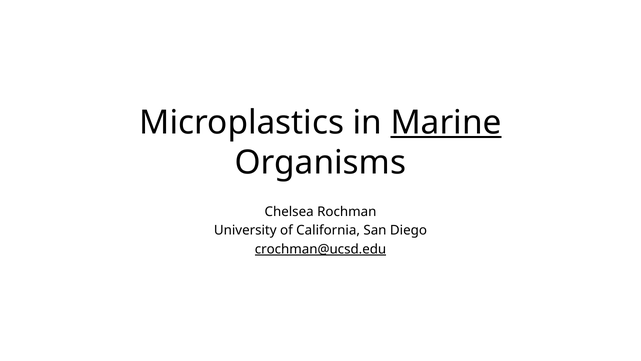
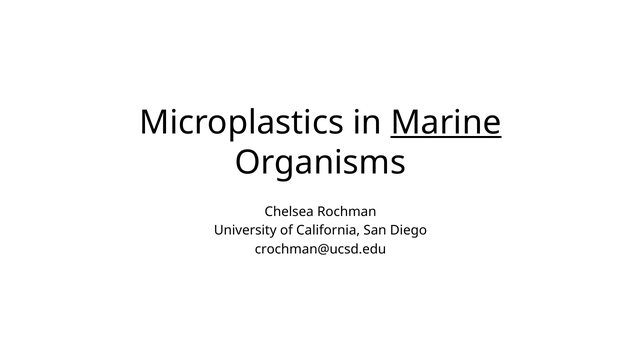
crochman@ucsd.edu underline: present -> none
